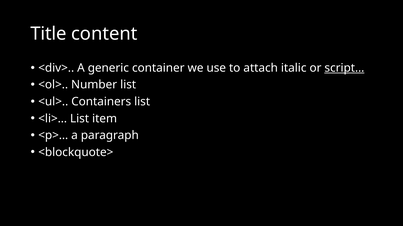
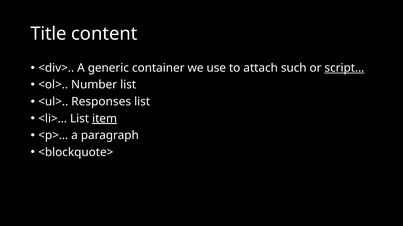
italic: italic -> such
Containers: Containers -> Responses
item underline: none -> present
